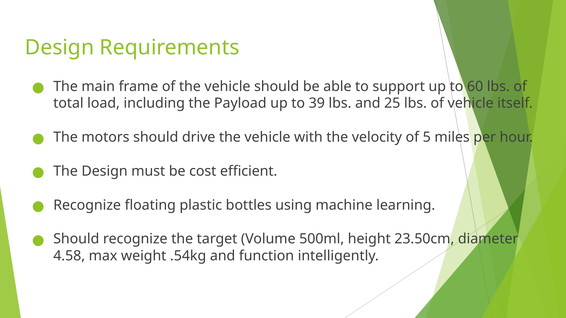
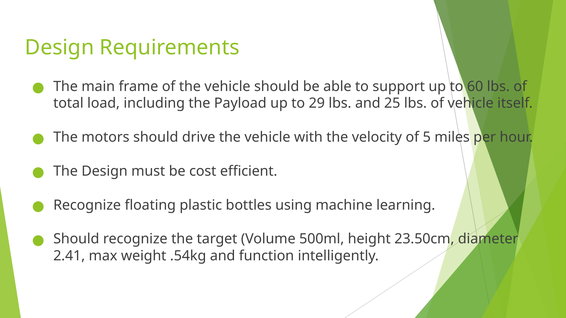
39: 39 -> 29
4.58: 4.58 -> 2.41
